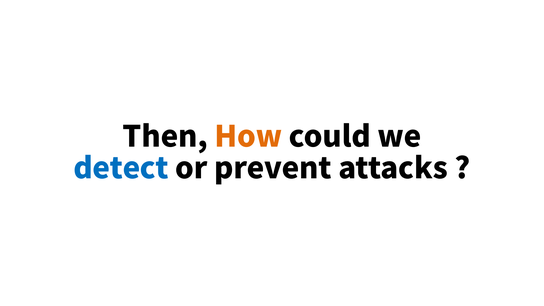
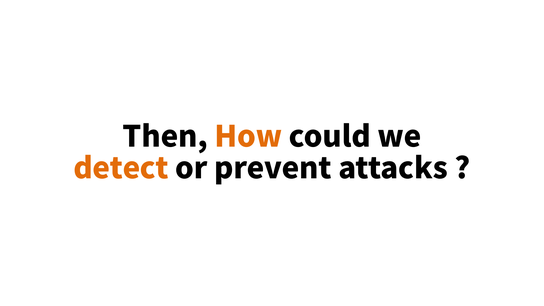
detect colour: blue -> orange
